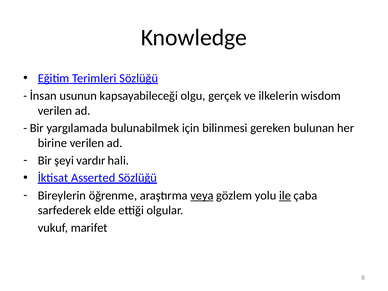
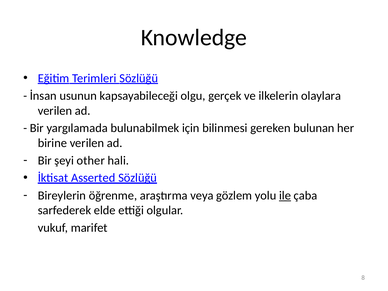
wisdom: wisdom -> olaylara
vardır: vardır -> other
veya underline: present -> none
